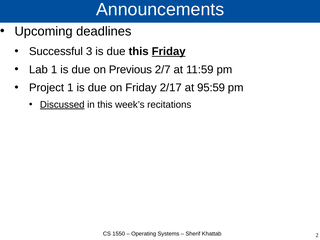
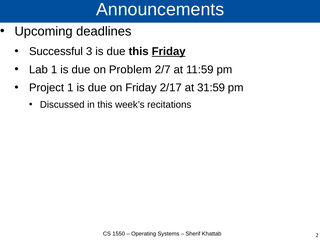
Previous: Previous -> Problem
95:59: 95:59 -> 31:59
Discussed underline: present -> none
